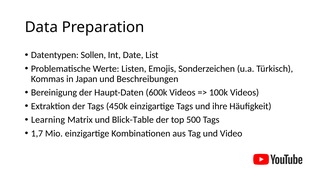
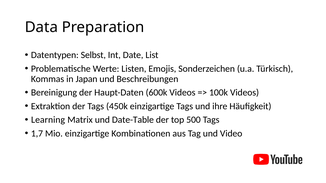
Sollen: Sollen -> Selbst
Blick-Table: Blick-Table -> Date-Table
